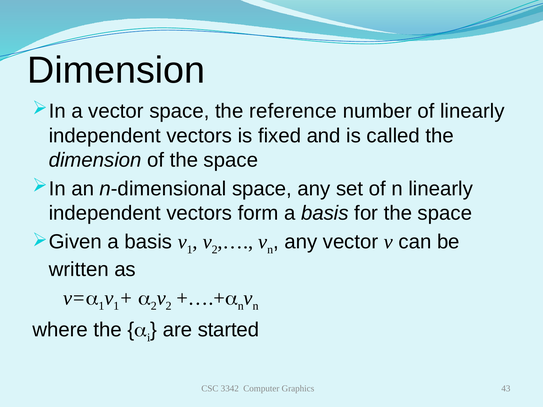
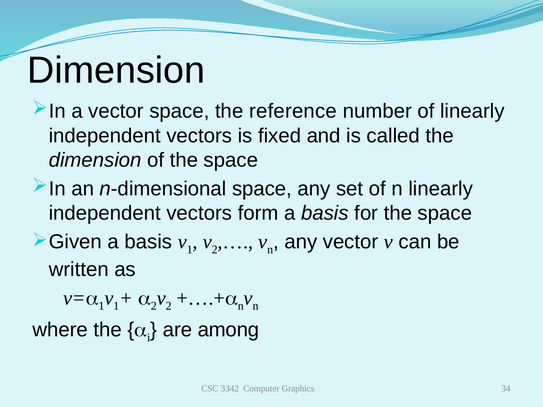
started: started -> among
43: 43 -> 34
